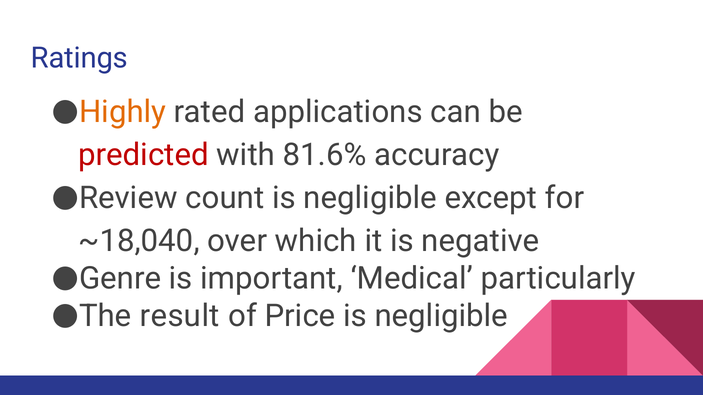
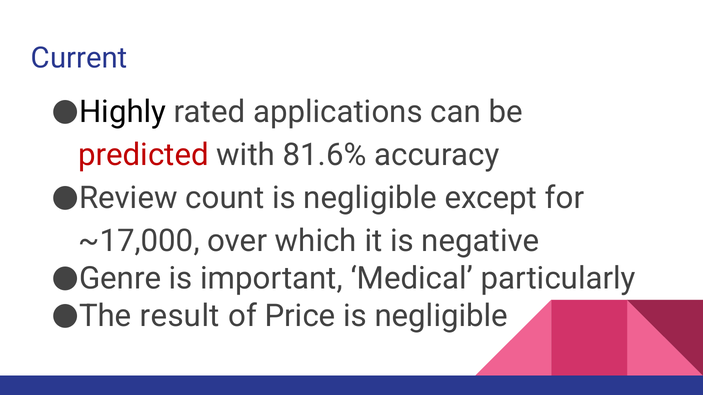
Ratings: Ratings -> Current
Highly colour: orange -> black
~18,040: ~18,040 -> ~17,000
